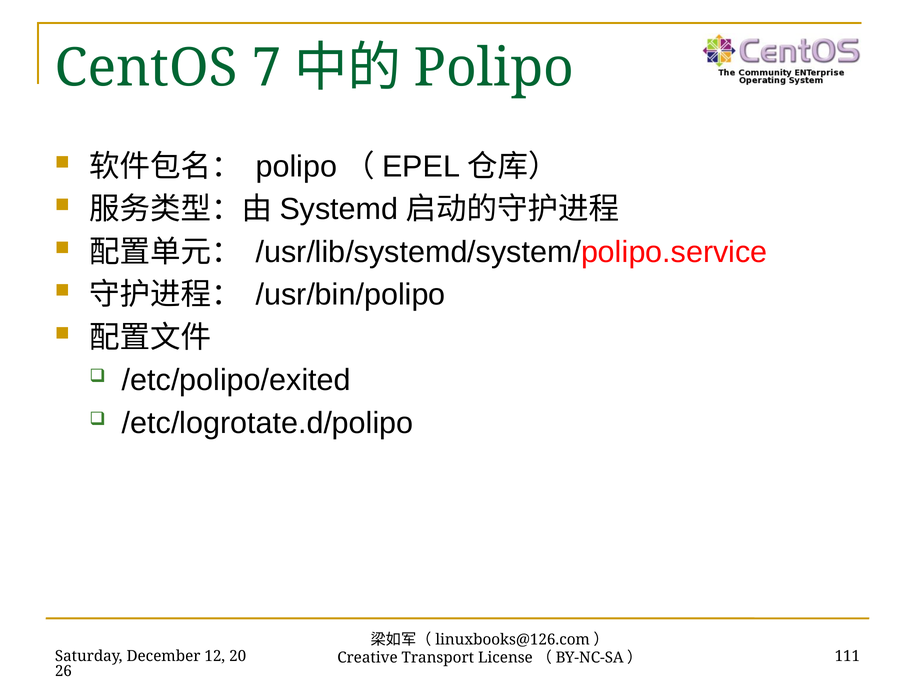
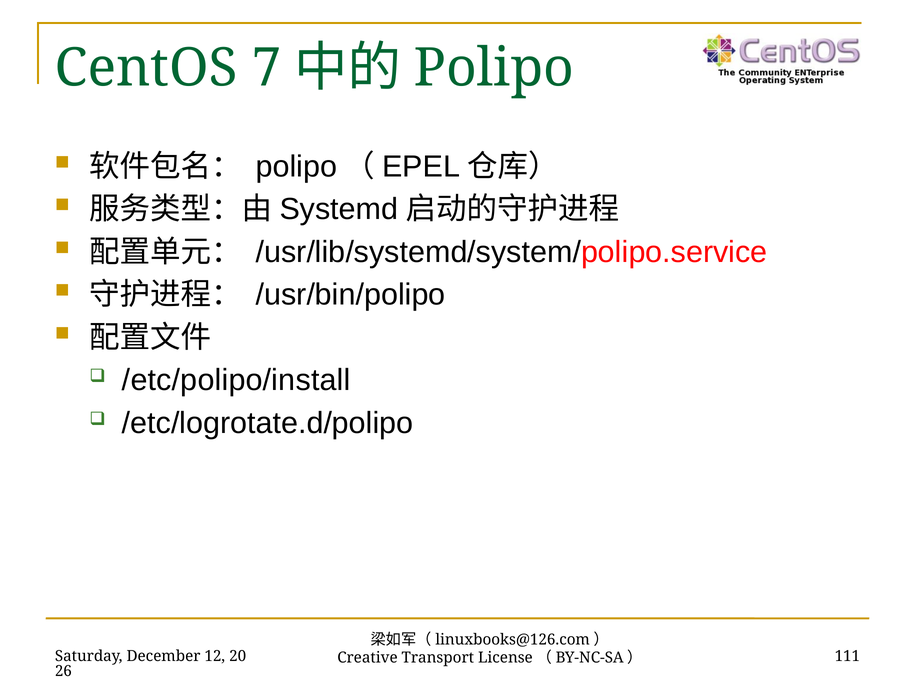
/etc/polipo/exited: /etc/polipo/exited -> /etc/polipo/install
